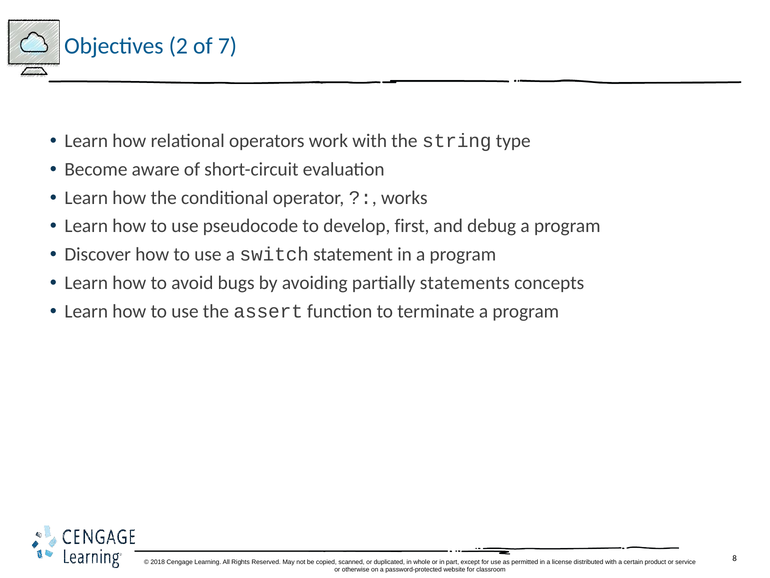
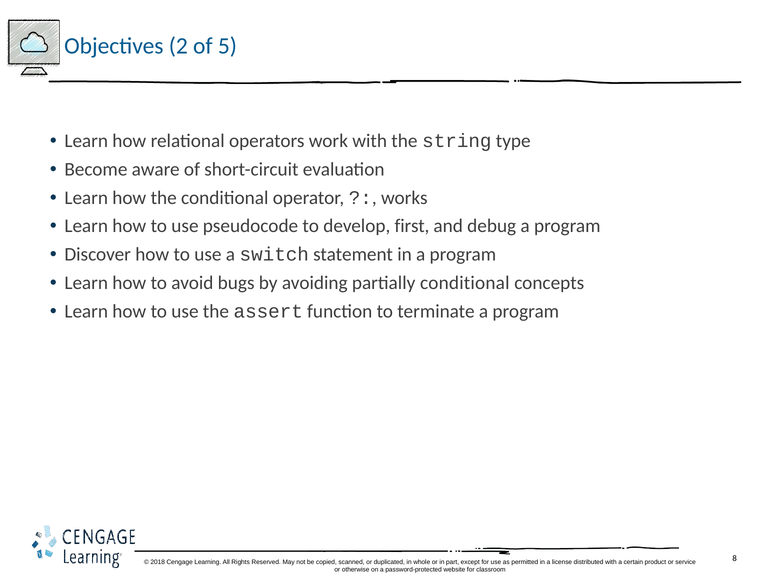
7: 7 -> 5
partially statements: statements -> conditional
